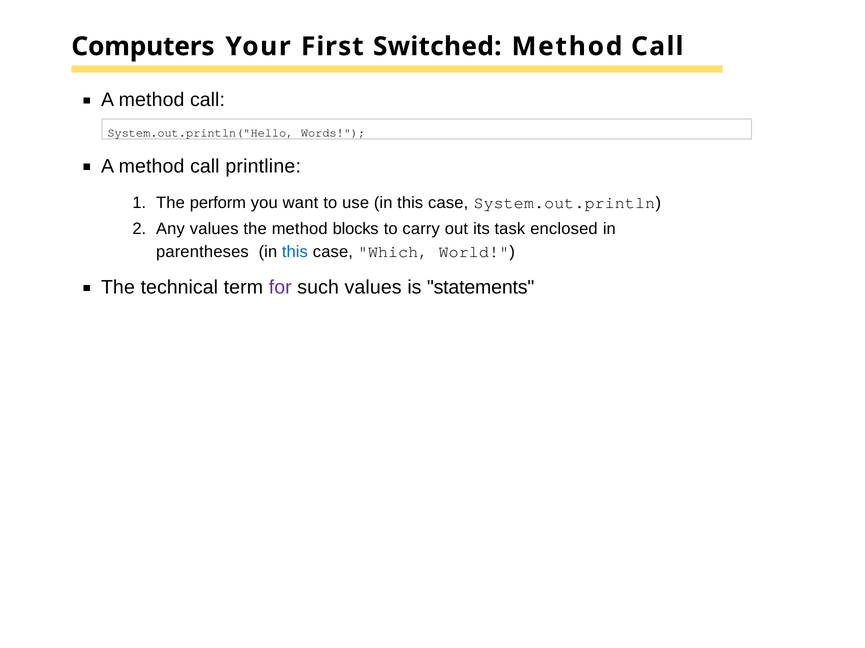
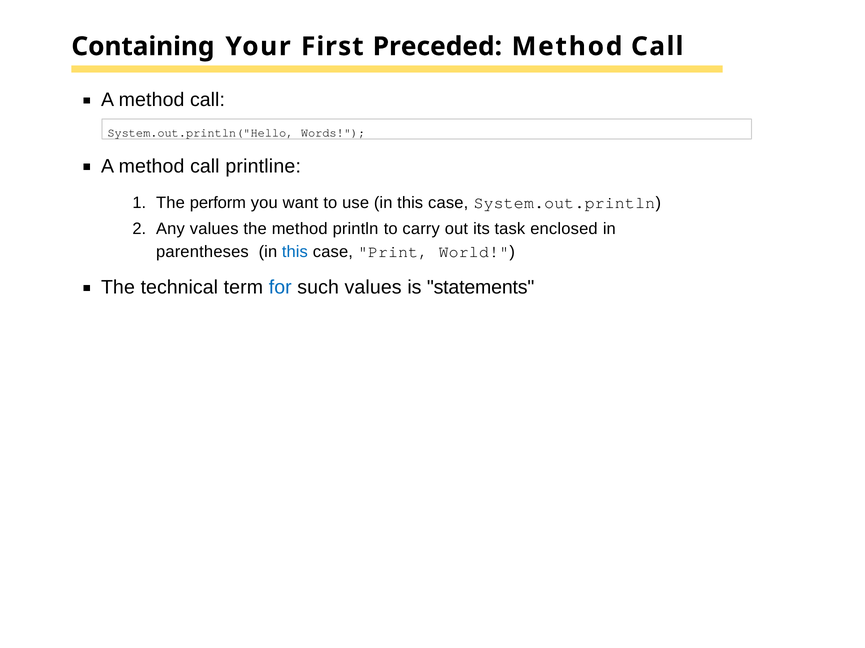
Computers: Computers -> Containing
Switched: Switched -> Preceded
blocks: blocks -> println
Which: Which -> Print
for colour: purple -> blue
